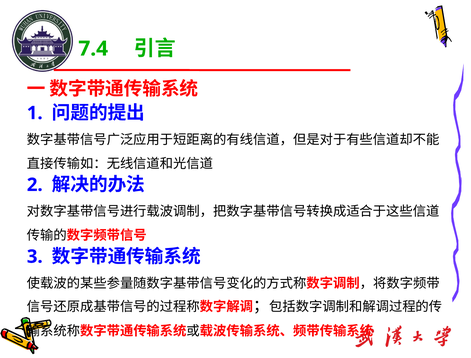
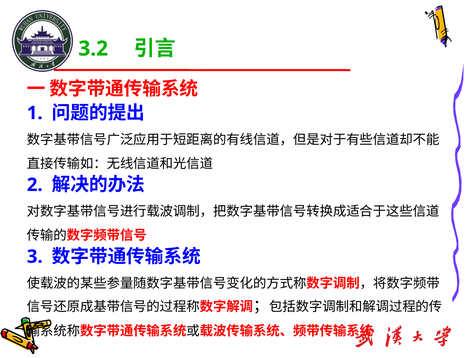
7.4: 7.4 -> 3.2
